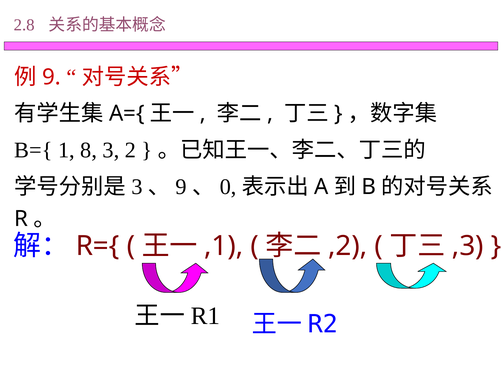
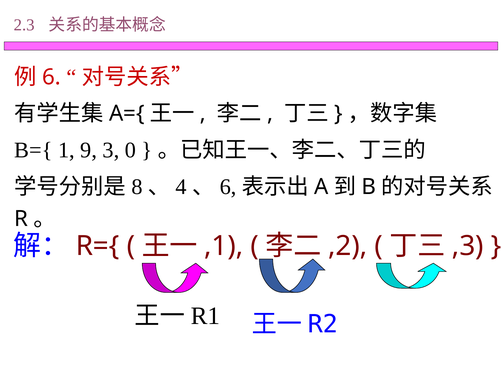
2.8: 2.8 -> 2.3
9 at (51, 77): 9 -> 6
8: 8 -> 9
2: 2 -> 0
3 at (137, 187): 3 -> 8
9 at (181, 187): 9 -> 4
0 at (228, 187): 0 -> 6
